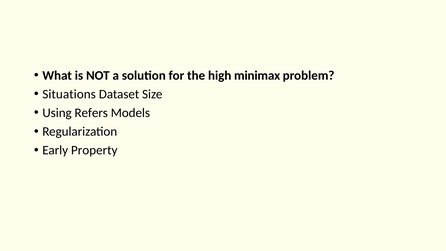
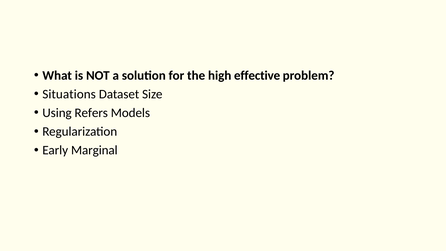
minimax: minimax -> effective
Property: Property -> Marginal
